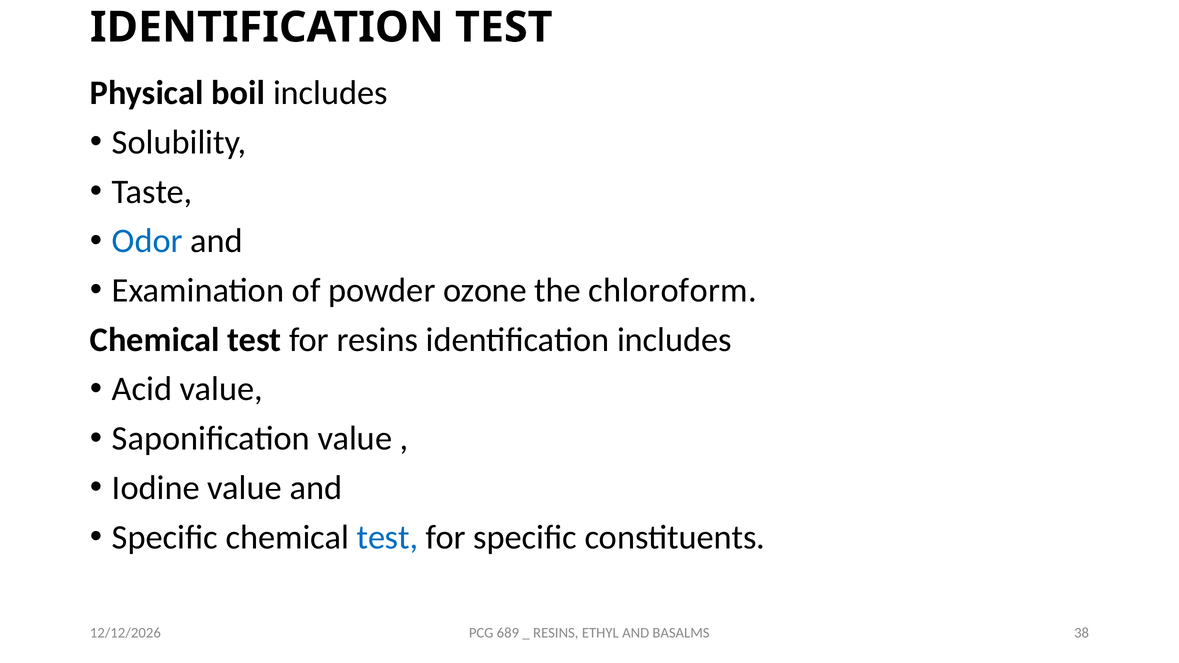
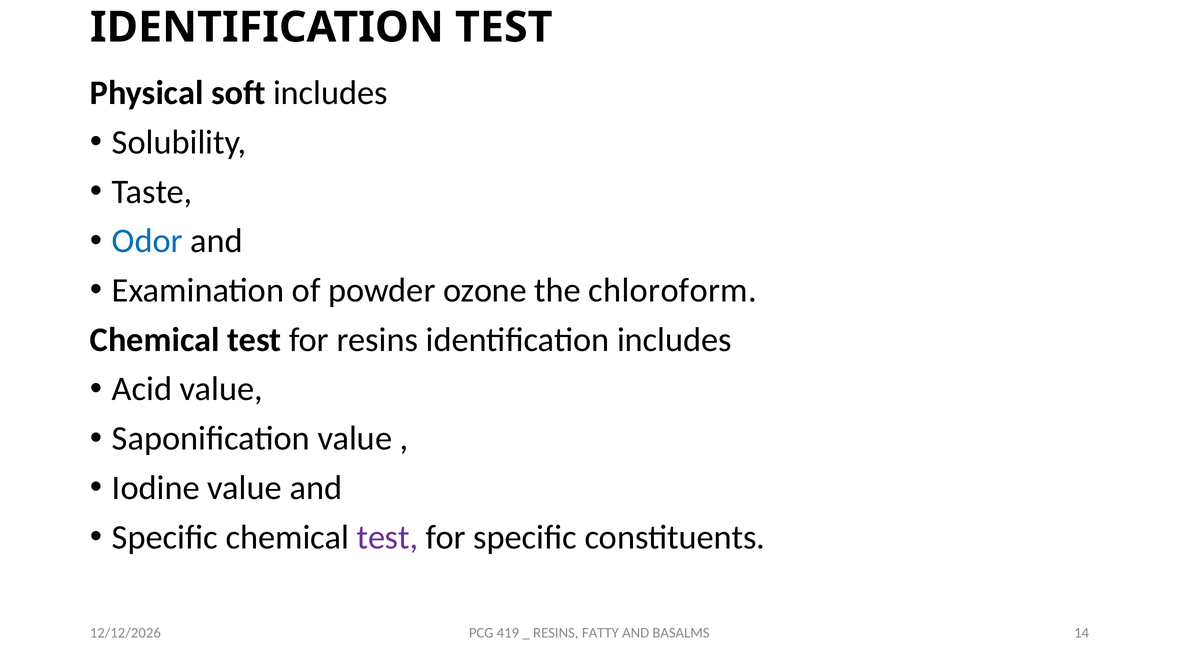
boil: boil -> soft
test at (387, 537) colour: blue -> purple
689: 689 -> 419
ETHYL: ETHYL -> FATTY
38: 38 -> 14
